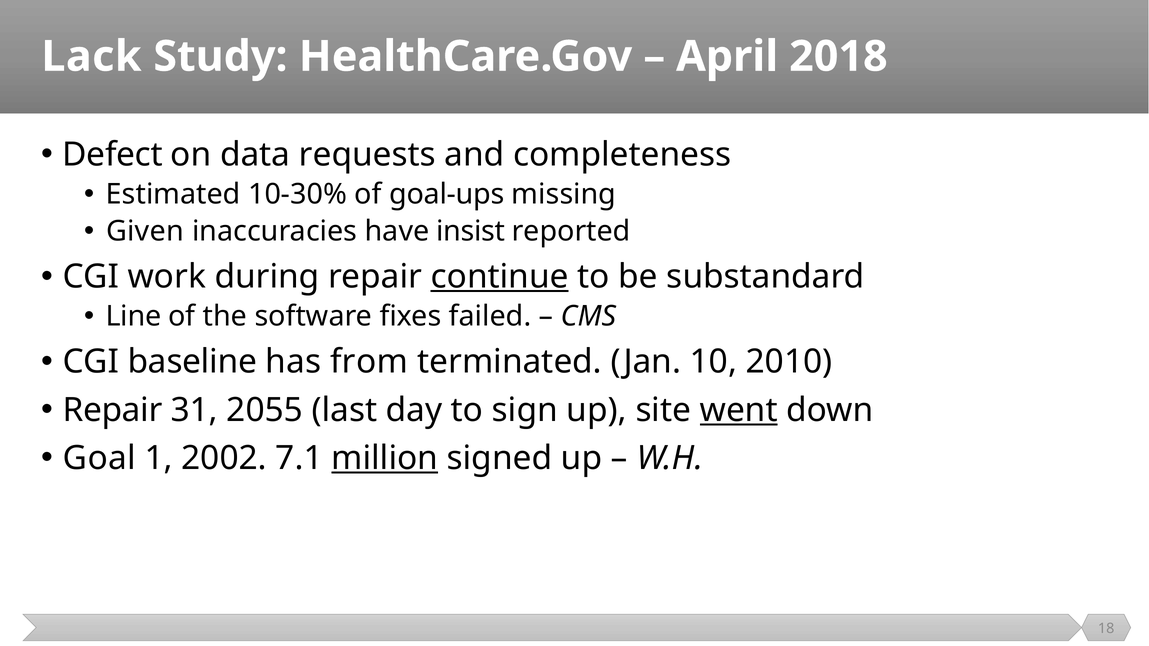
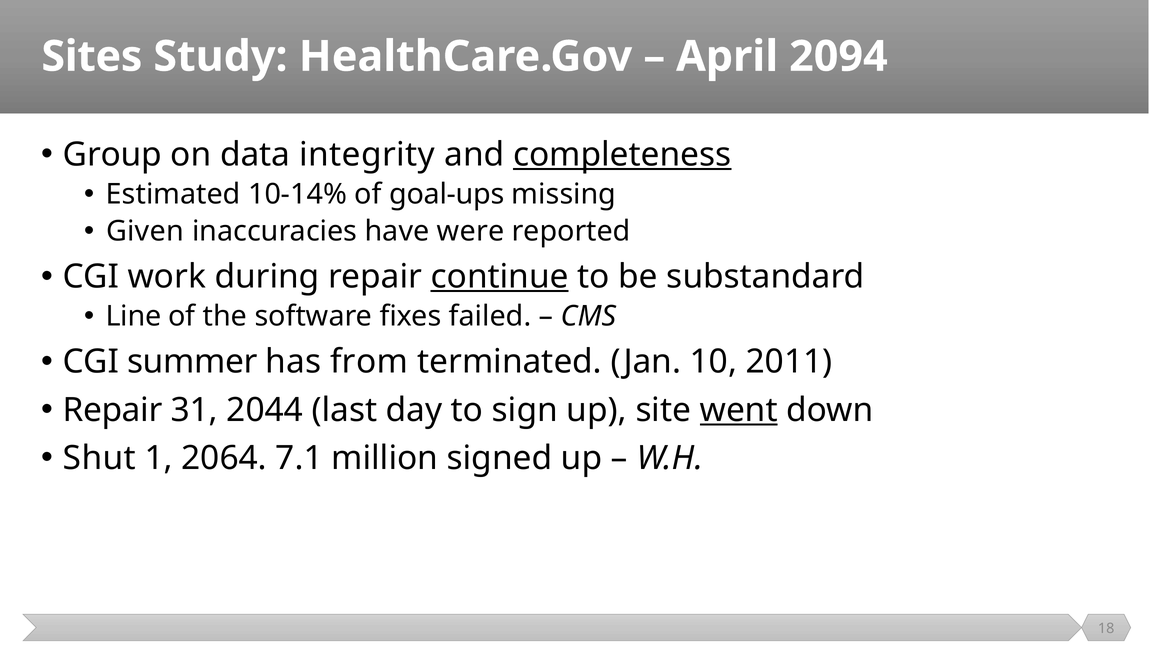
Lack: Lack -> Sites
2018: 2018 -> 2094
Defect: Defect -> Group
requests: requests -> integrity
completeness underline: none -> present
10-30%: 10-30% -> 10-14%
insist: insist -> were
baseline: baseline -> summer
2010: 2010 -> 2011
2055: 2055 -> 2044
Goal: Goal -> Shut
2002: 2002 -> 2064
million underline: present -> none
